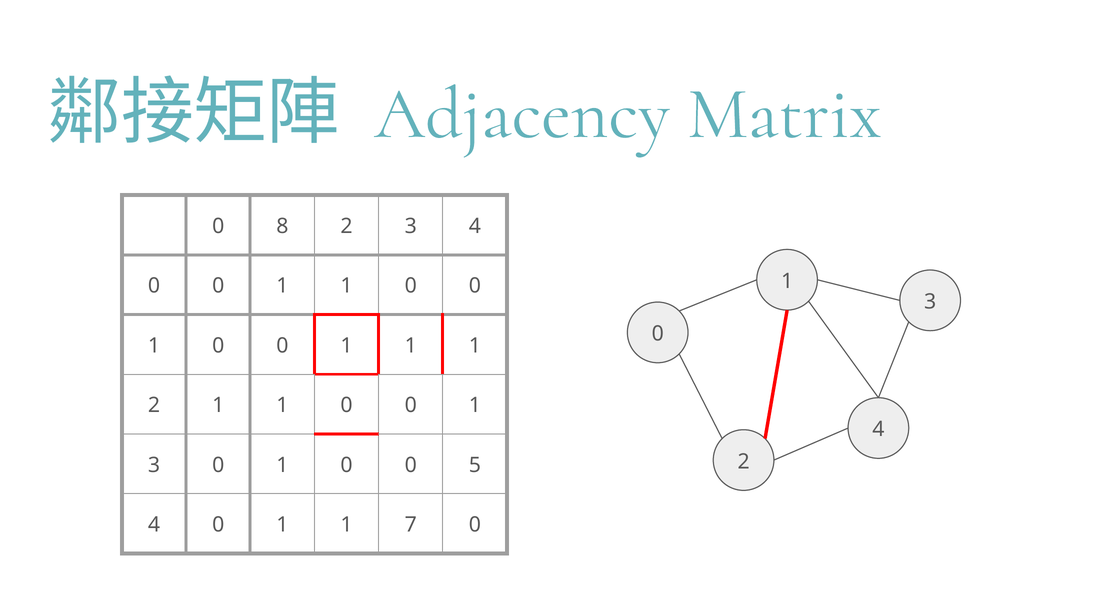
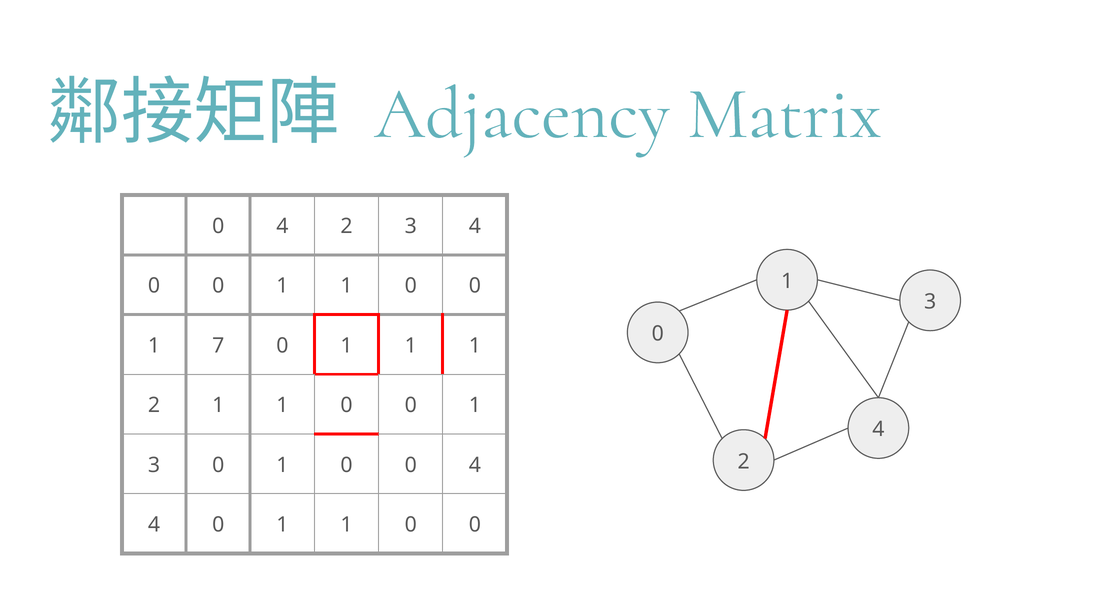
8 at (282, 226): 8 -> 4
0 at (218, 346): 0 -> 7
0 0 5: 5 -> 4
7 at (411, 525): 7 -> 0
